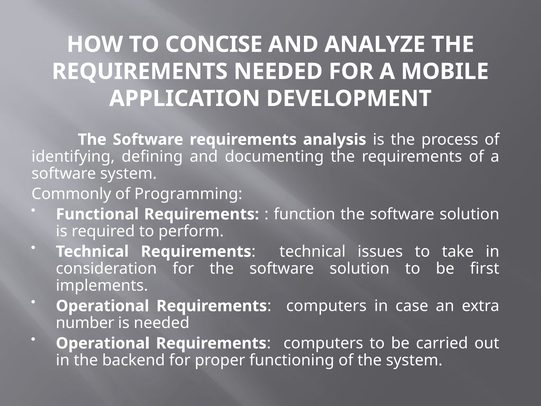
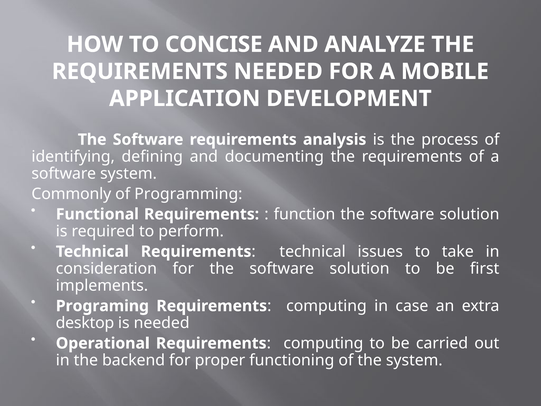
Operational at (102, 306): Operational -> Programing
computers at (326, 306): computers -> computing
number: number -> desktop
computers at (323, 343): computers -> computing
